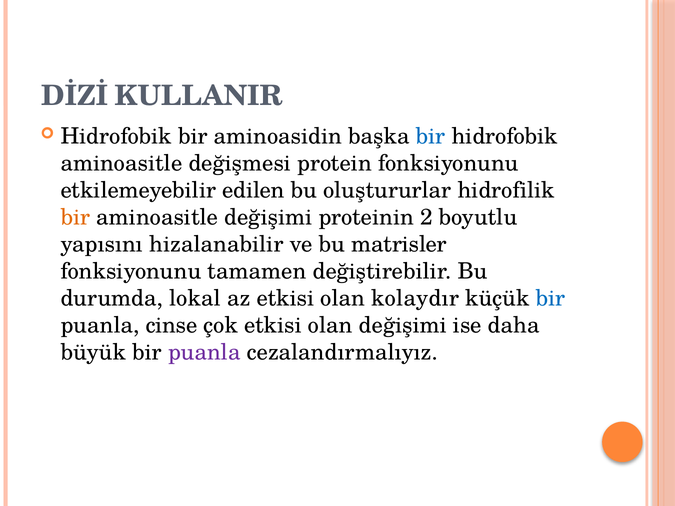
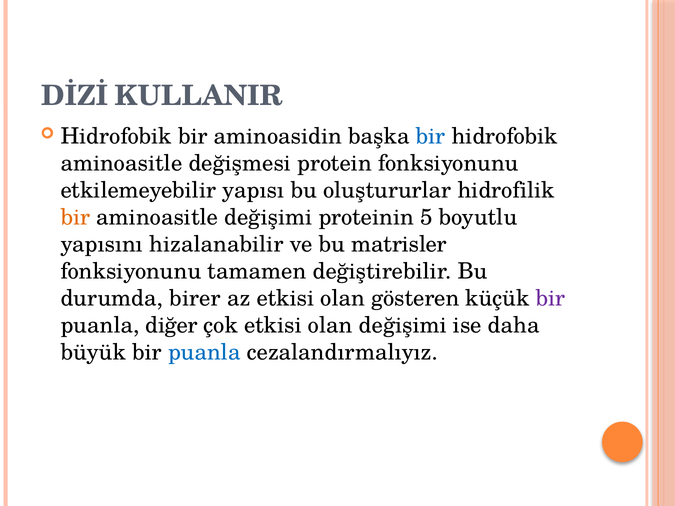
edilen: edilen -> yapısı
2: 2 -> 5
lokal: lokal -> birer
kolaydır: kolaydır -> gösteren
bir at (551, 299) colour: blue -> purple
cinse: cinse -> diğer
puanla at (204, 353) colour: purple -> blue
